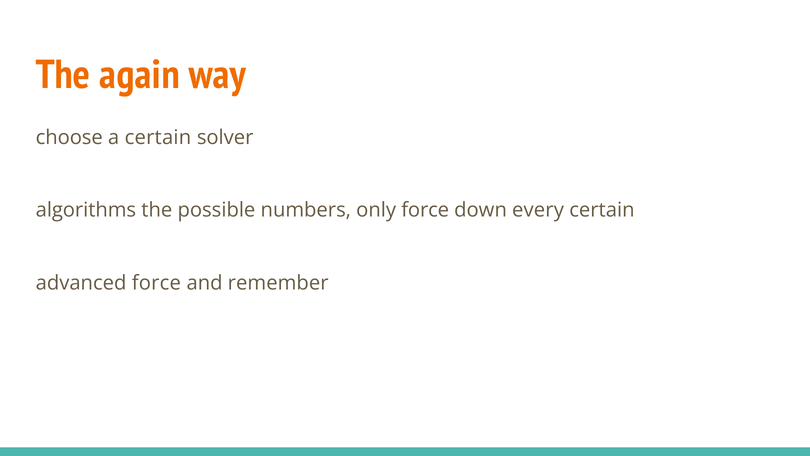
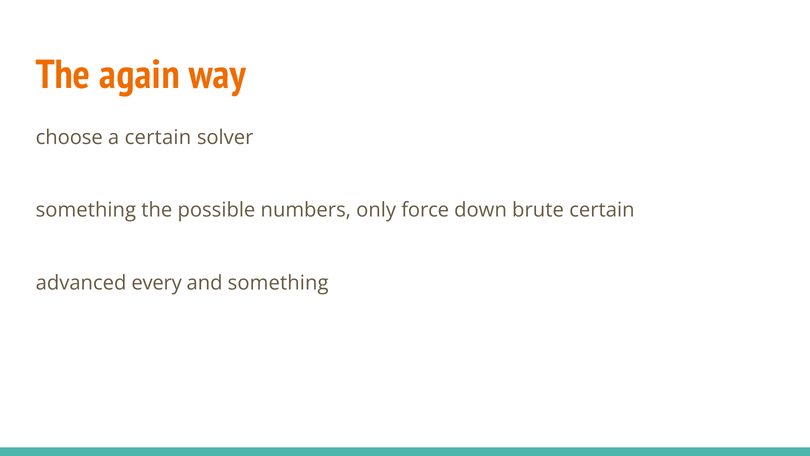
algorithms at (86, 210): algorithms -> something
every: every -> brute
advanced force: force -> every
and remember: remember -> something
